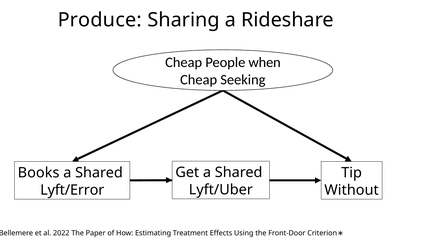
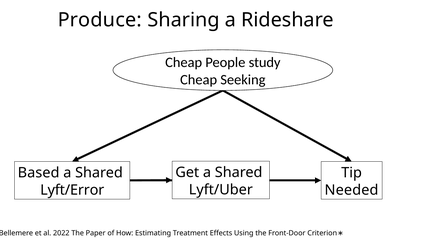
when: when -> study
Books: Books -> Based
Without: Without -> Needed
